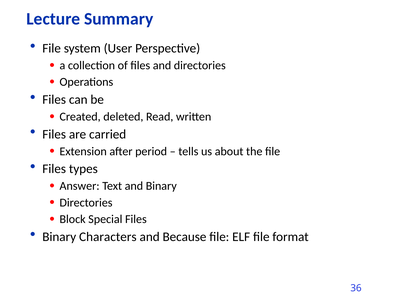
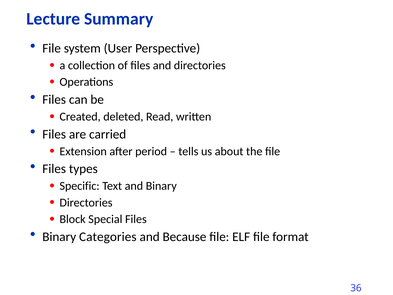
Answer: Answer -> Specific
Characters: Characters -> Categories
